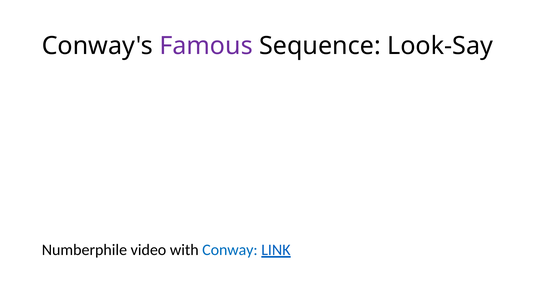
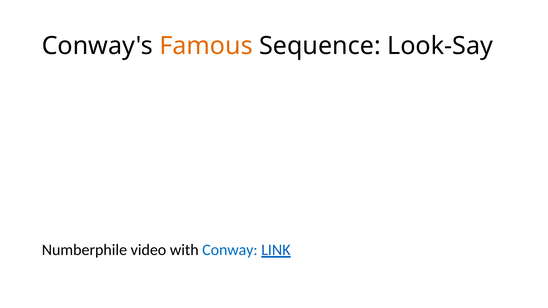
Famous colour: purple -> orange
